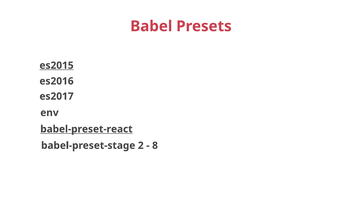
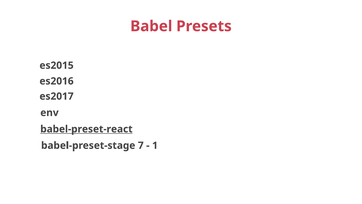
es2015 underline: present -> none
2: 2 -> 7
8: 8 -> 1
